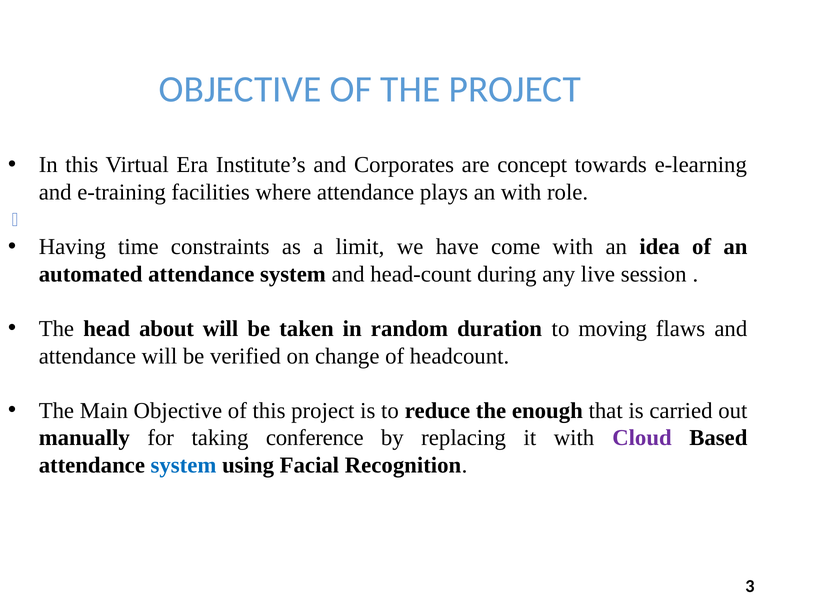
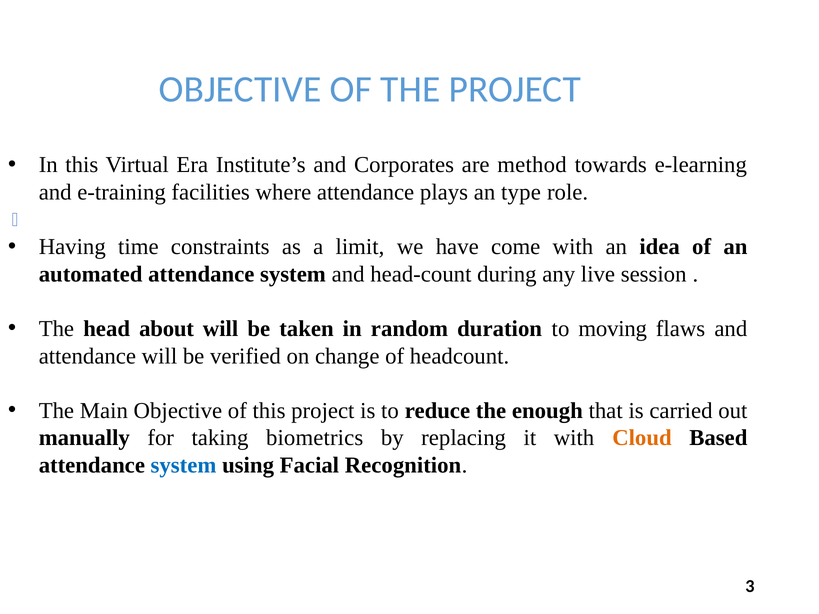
concept: concept -> method
an with: with -> type
conference: conference -> biometrics
Cloud colour: purple -> orange
